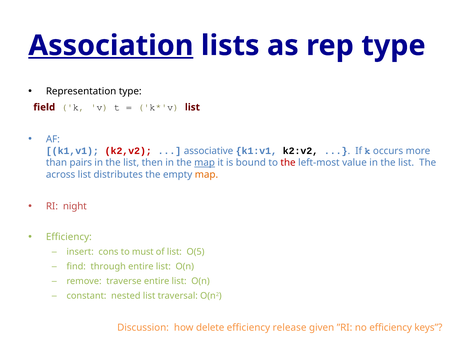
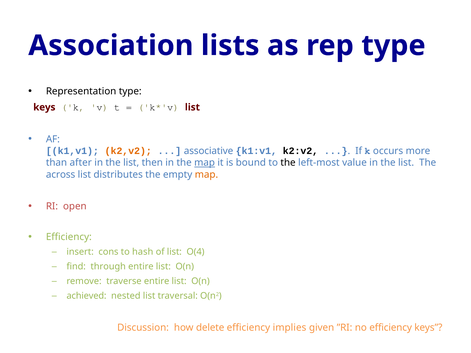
Association underline: present -> none
field at (44, 107): field -> keys
k2,v2 colour: red -> orange
pairs: pairs -> after
the at (288, 163) colour: red -> black
night: night -> open
must: must -> hash
O(5: O(5 -> O(4
constant: constant -> achieved
release: release -> implies
